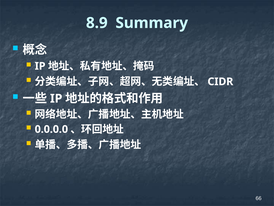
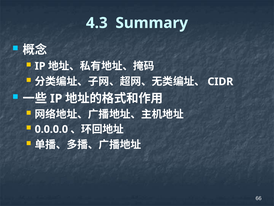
8.9: 8.9 -> 4.3
